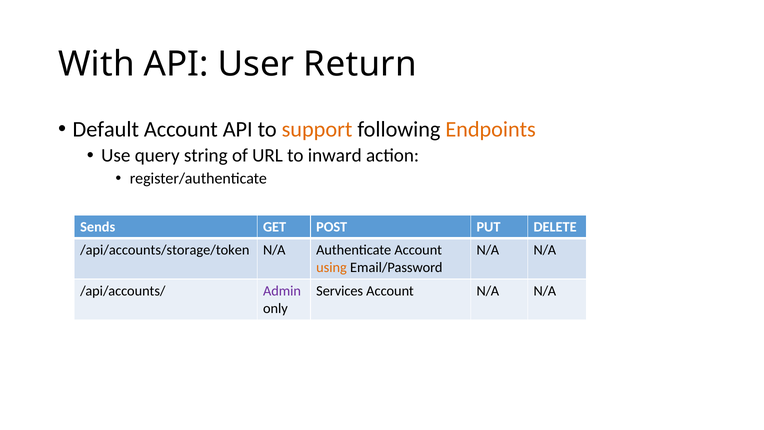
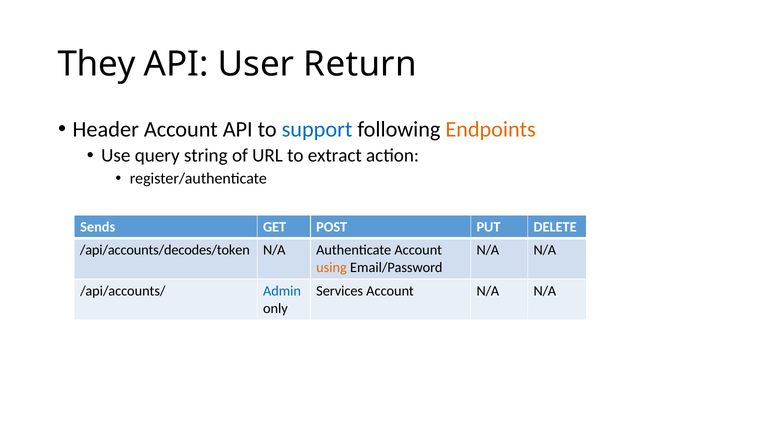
With: With -> They
Default: Default -> Header
support colour: orange -> blue
inward: inward -> extract
/api/accounts/storage/token: /api/accounts/storage/token -> /api/accounts/decodes/token
Admin colour: purple -> blue
